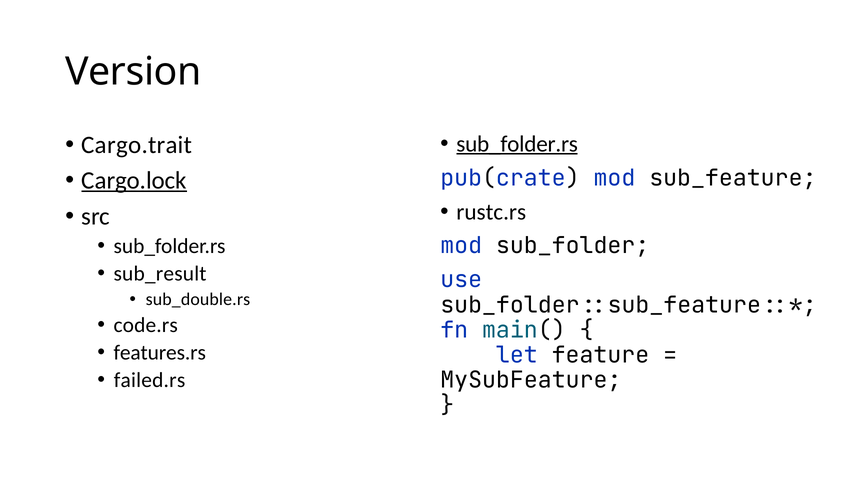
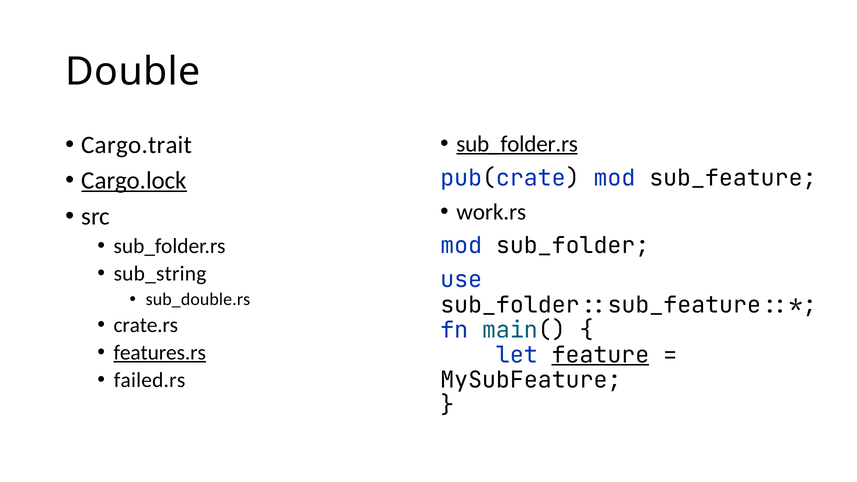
Version: Version -> Double
rustc.rs: rustc.rs -> work.rs
sub_result: sub_result -> sub_string
code.rs: code.rs -> crate.rs
features.rs underline: none -> present
feature underline: none -> present
